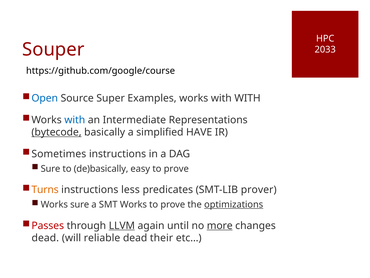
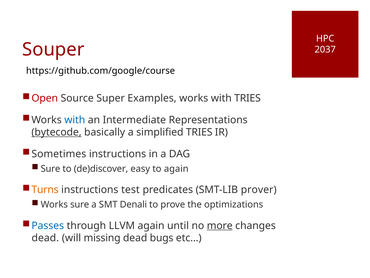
2033: 2033 -> 2037
Open colour: blue -> red
with WITH: WITH -> TRIES
simplified HAVE: HAVE -> TRIES
de)basically: de)basically -> de)discover
easy to prove: prove -> again
less: less -> test
SMT Works: Works -> Denali
optimizations underline: present -> none
Passes colour: red -> blue
LLVM underline: present -> none
reliable: reliable -> missing
their: their -> bugs
